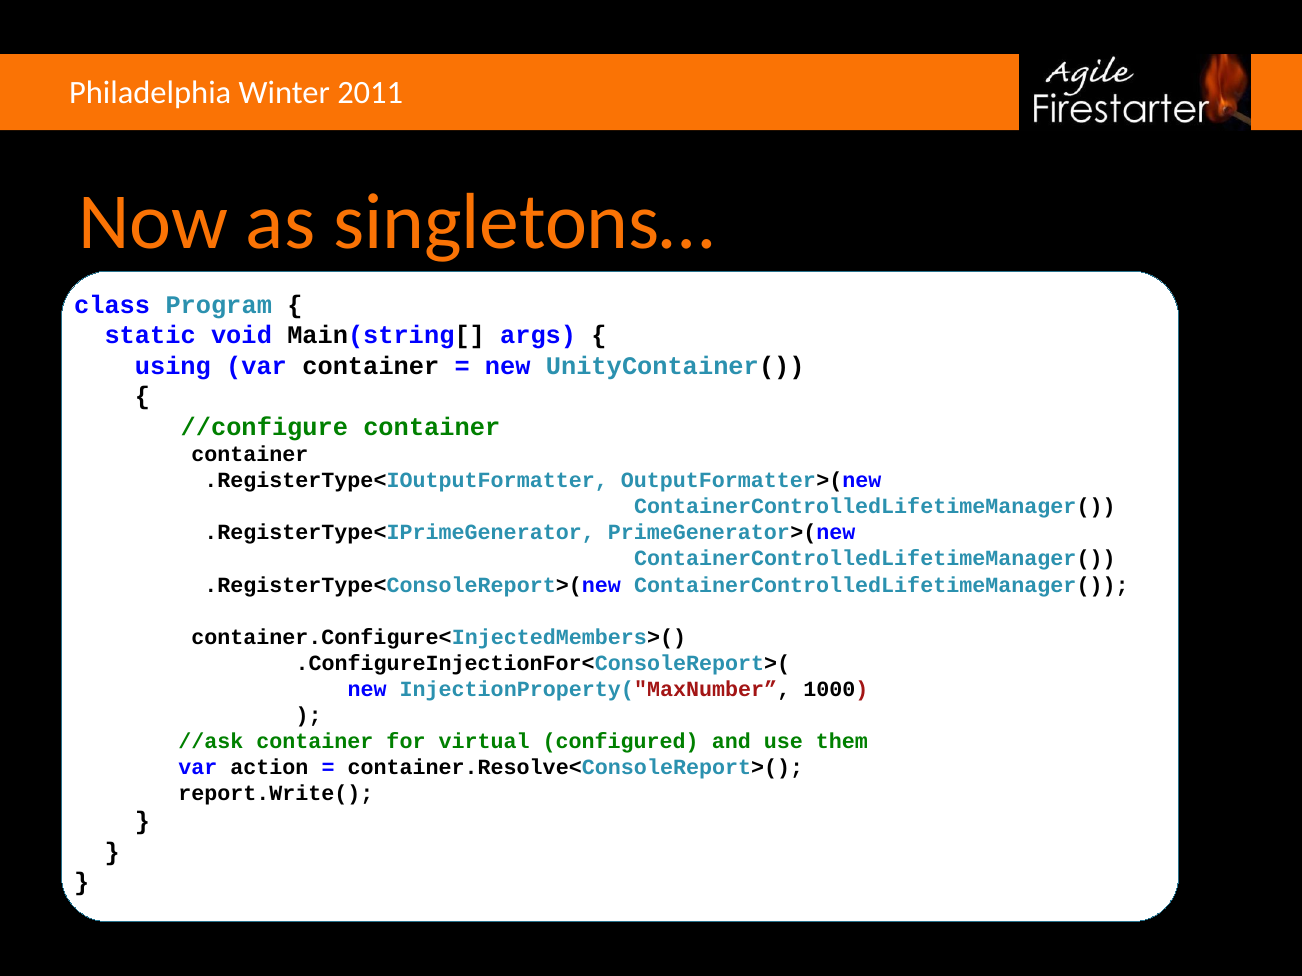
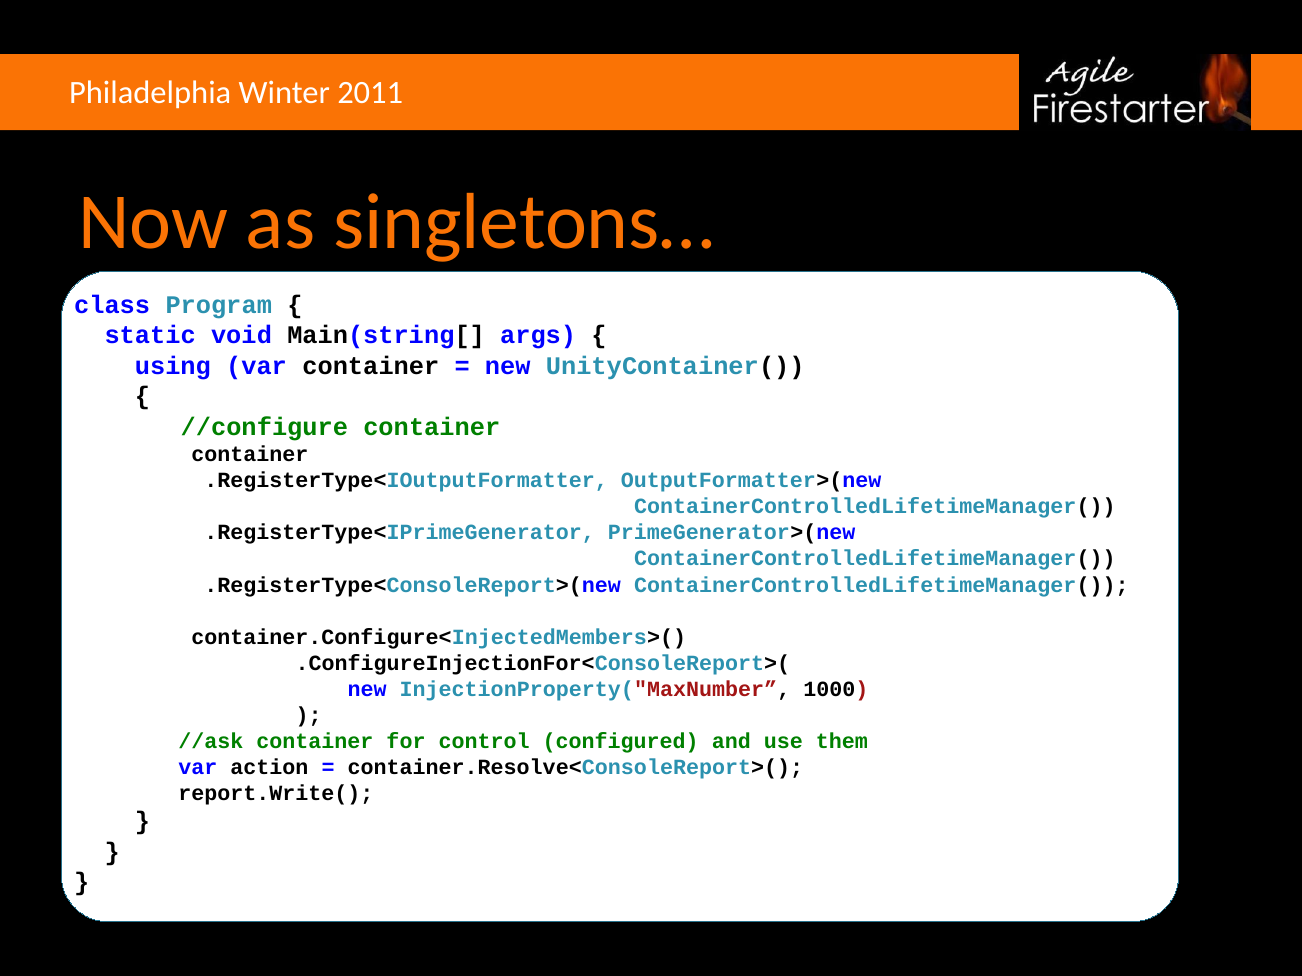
virtual: virtual -> control
